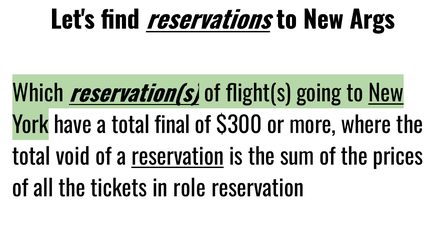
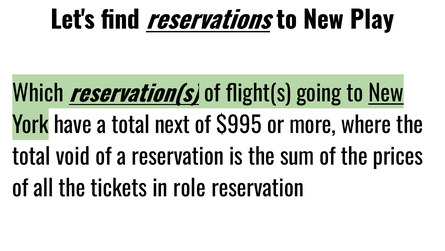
Args: Args -> Play
final: final -> next
$300: $300 -> $995
reservation at (178, 157) underline: present -> none
